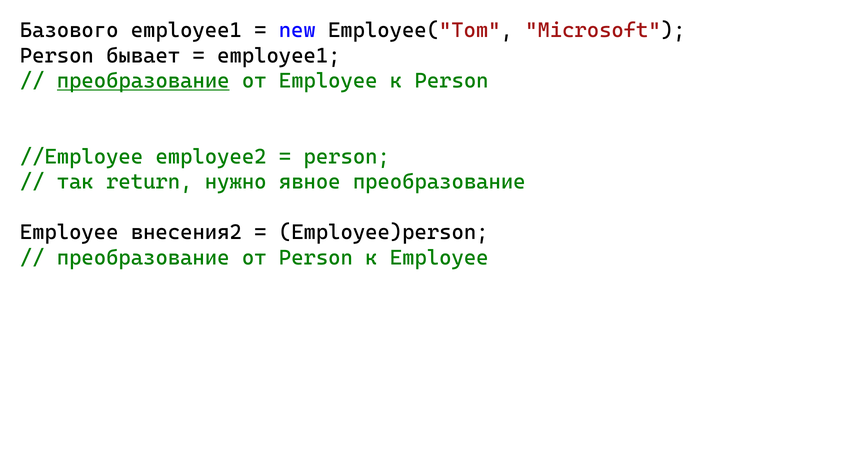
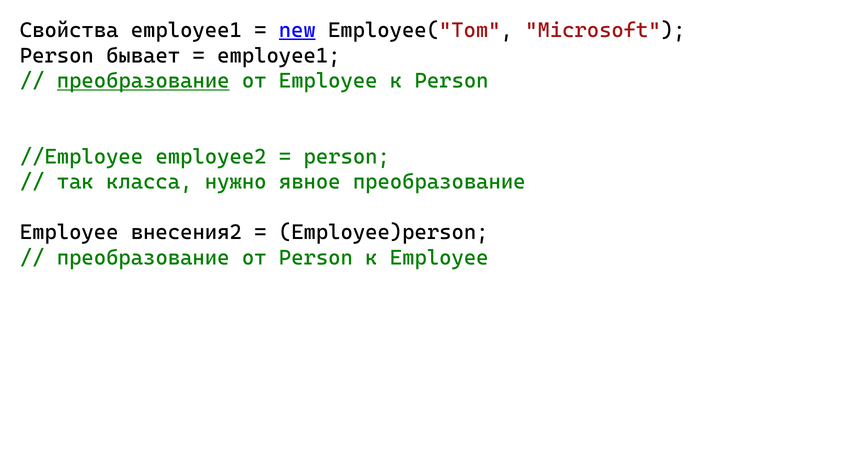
Базового: Базового -> Свойства
new underline: none -> present
return: return -> класса
